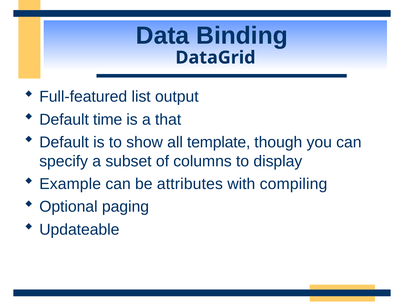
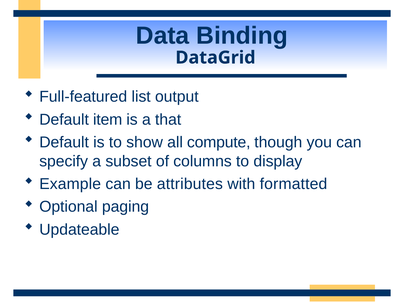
time: time -> item
template: template -> compute
compiling: compiling -> formatted
